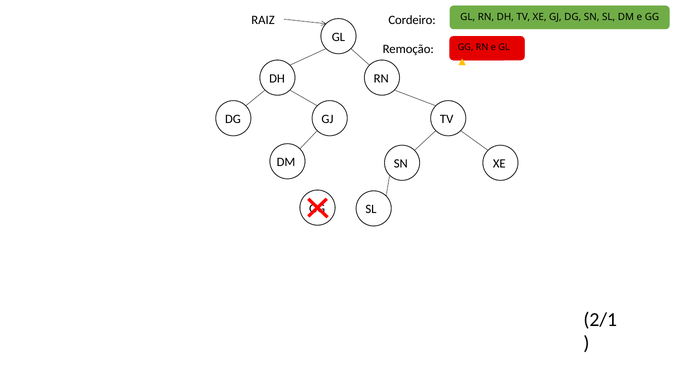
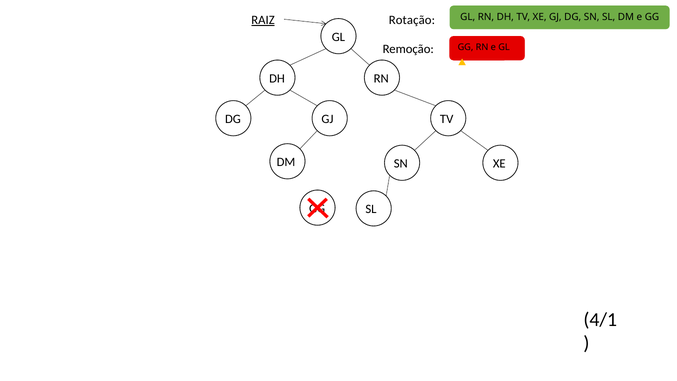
RAIZ underline: none -> present
Cordeiro: Cordeiro -> Rotação
2/1: 2/1 -> 4/1
